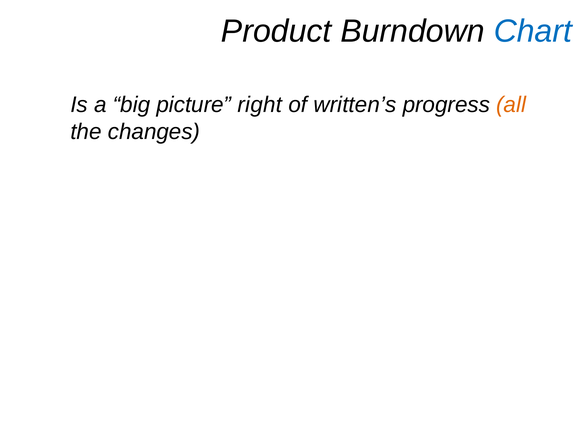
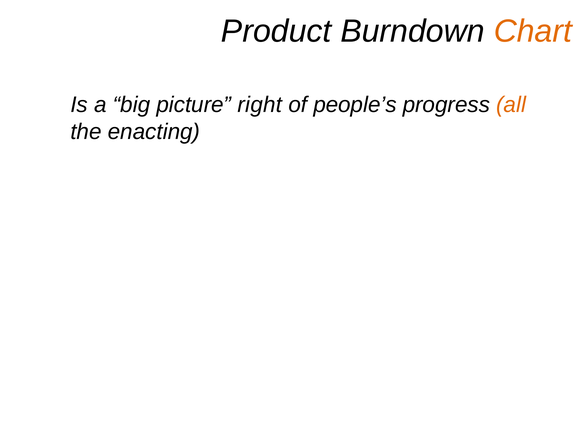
Chart colour: blue -> orange
written’s: written’s -> people’s
changes: changes -> enacting
